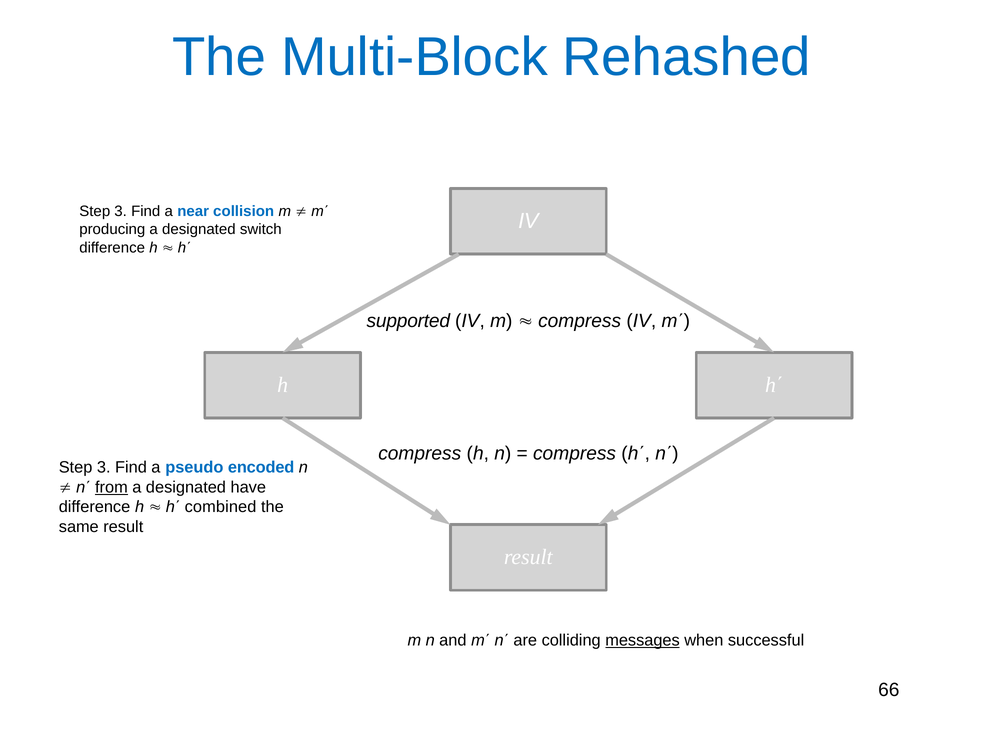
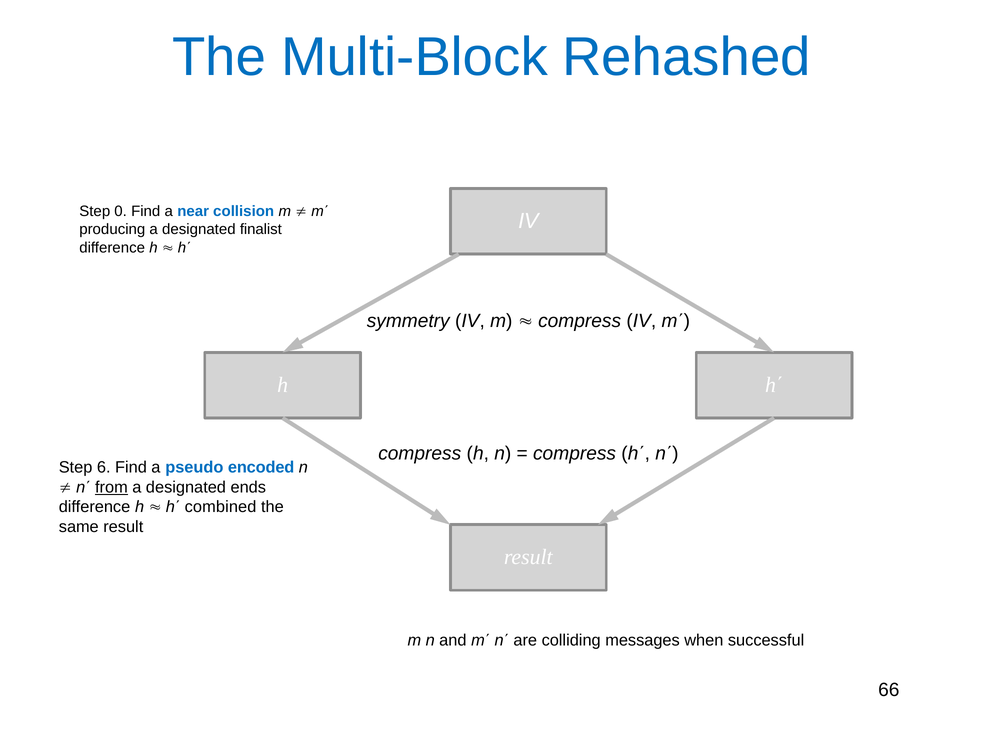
3 at (121, 211): 3 -> 0
switch: switch -> finalist
supported: supported -> symmetry
3 at (104, 467): 3 -> 6
have: have -> ends
messages underline: present -> none
